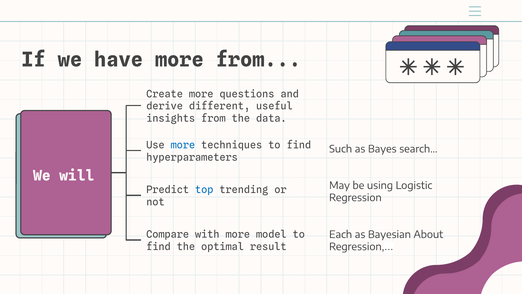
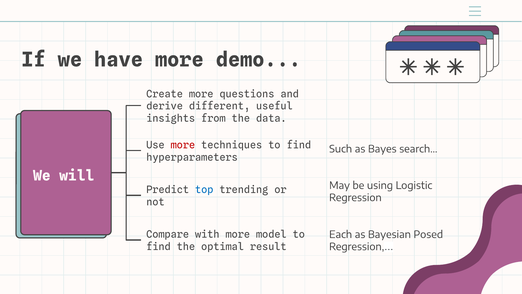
more from: from -> demo
more at (183, 145) colour: blue -> red
About: About -> Posed
